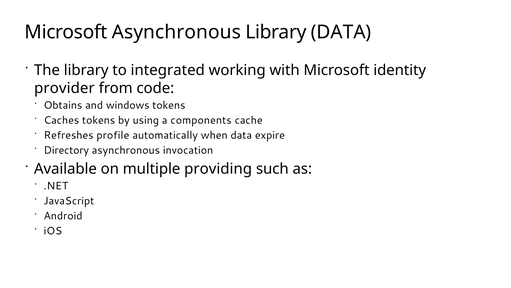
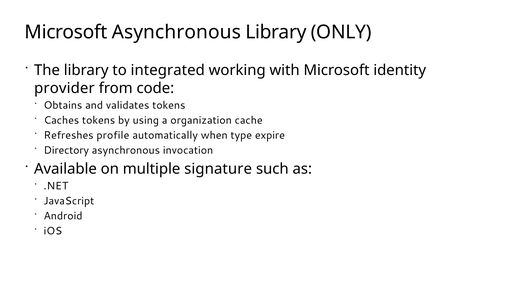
Library DATA: DATA -> ONLY
windows: windows -> validates
components: components -> organization
when data: data -> type
providing: providing -> signature
